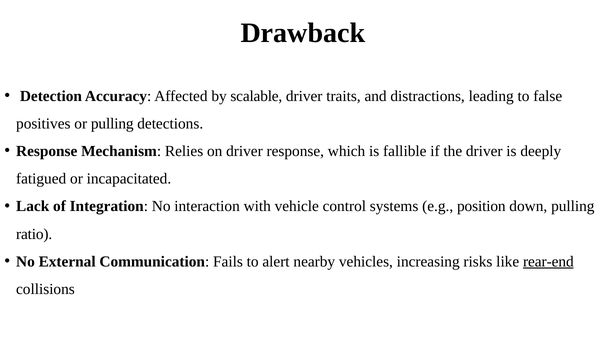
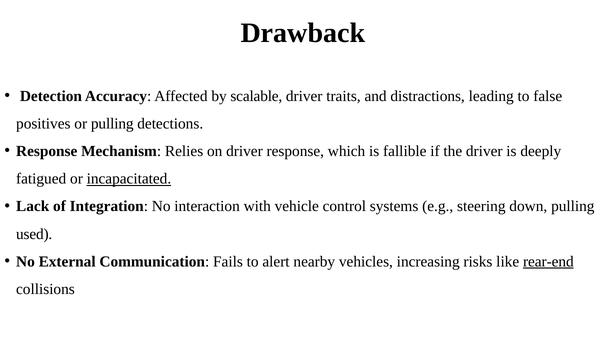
incapacitated underline: none -> present
position: position -> steering
ratio: ratio -> used
